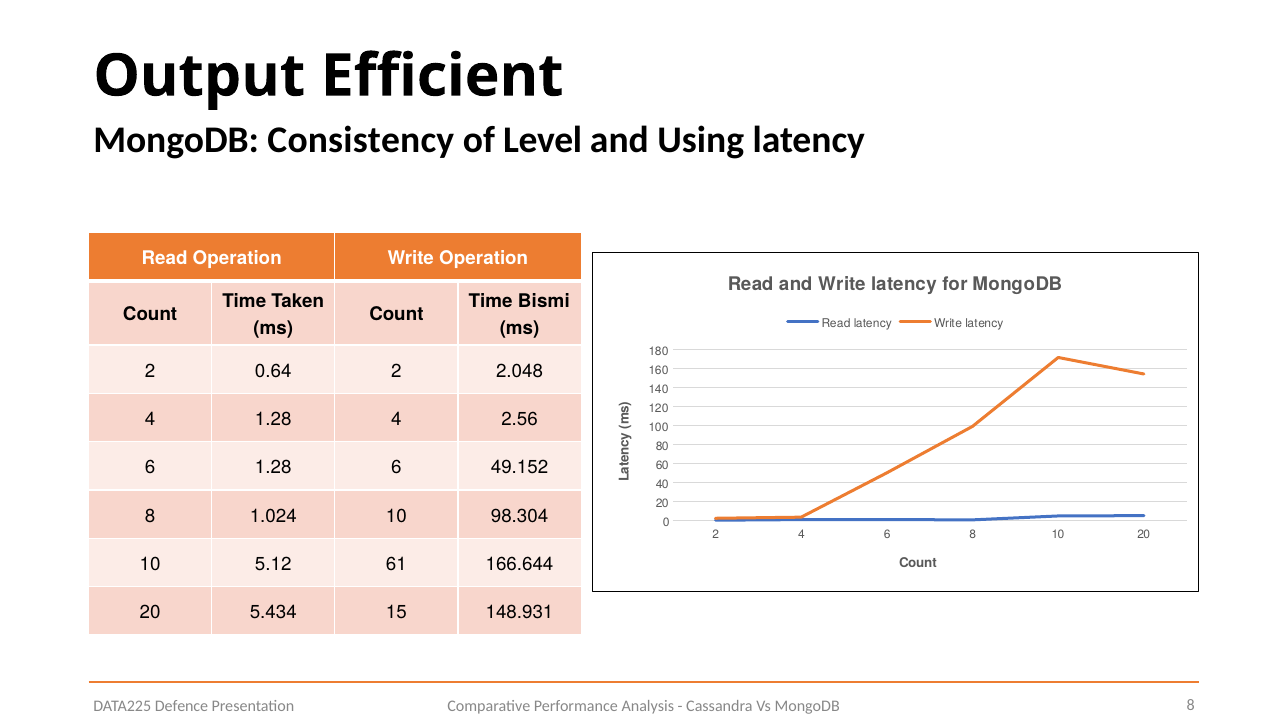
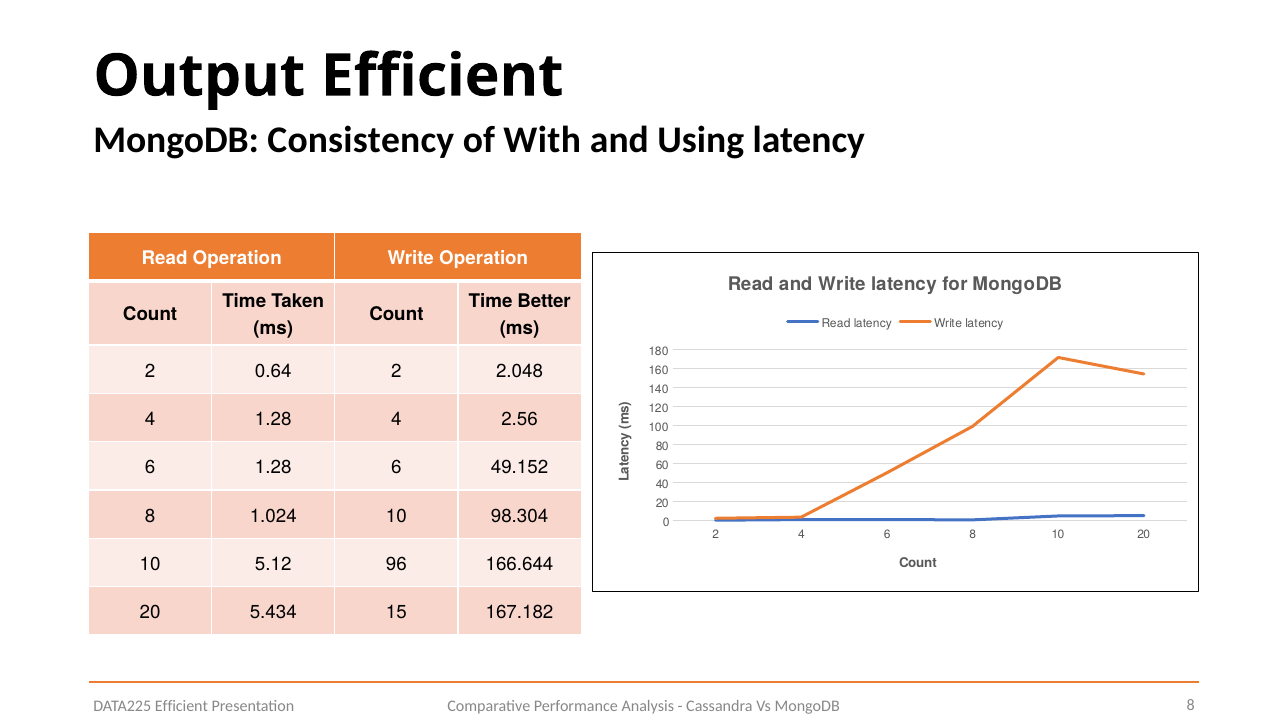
Level: Level -> With
Bismi: Bismi -> Better
61: 61 -> 96
148.931: 148.931 -> 167.182
DATA225 Defence: Defence -> Efficient
